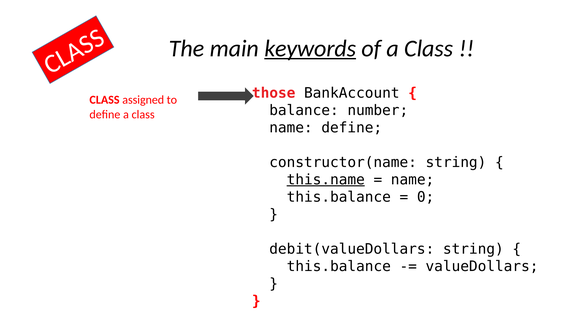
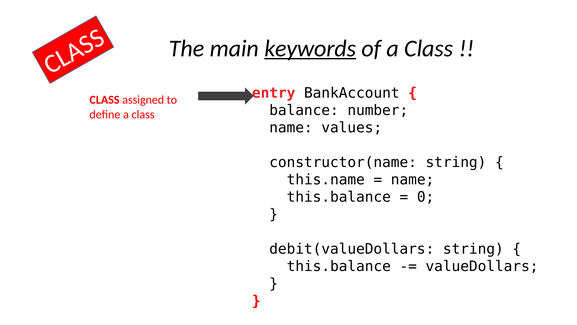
those: those -> entry
name define: define -> values
this.name underline: present -> none
